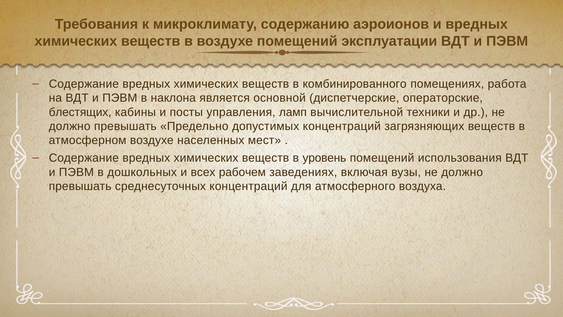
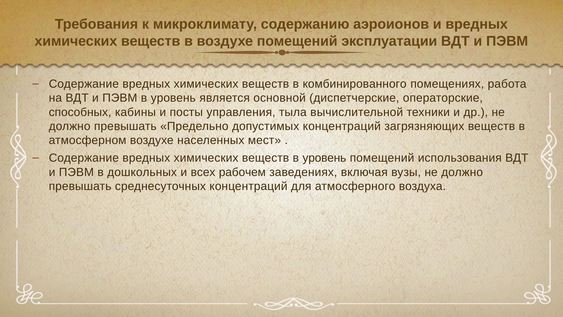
ПЭВМ в наклона: наклона -> уровень
блестящих: блестящих -> способных
ламп: ламп -> тыла
